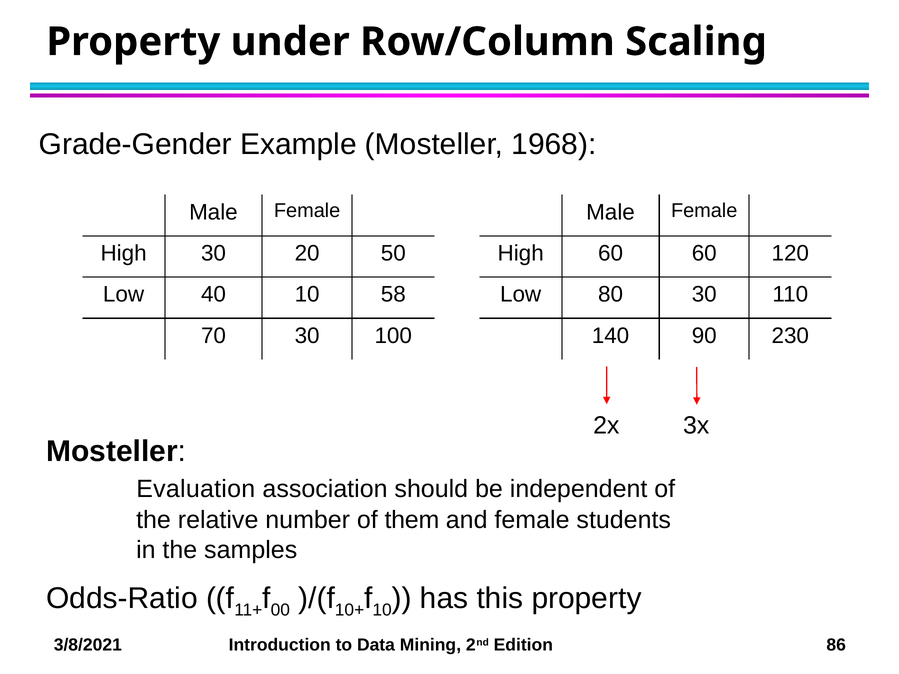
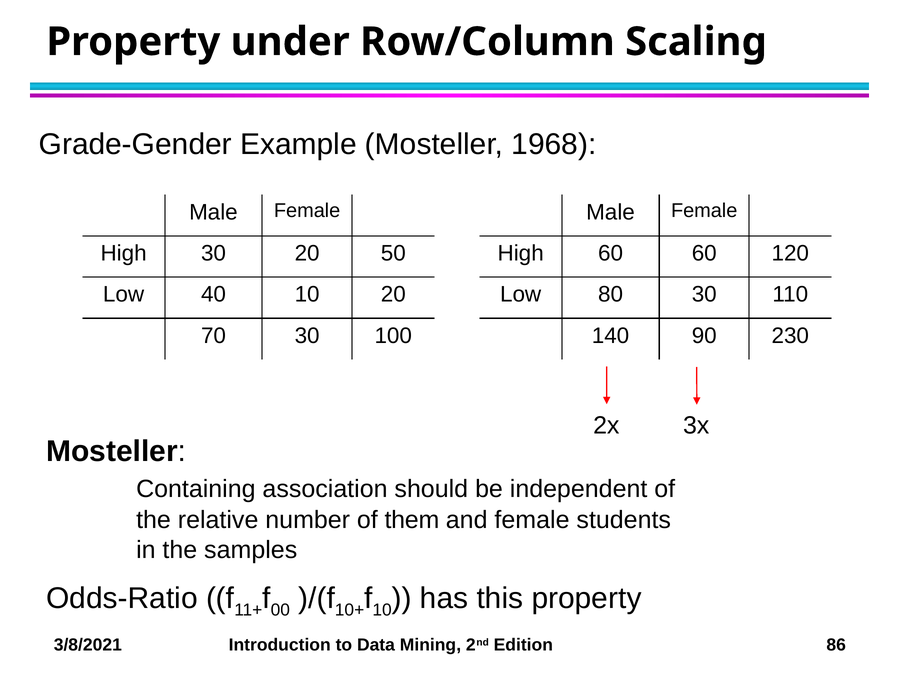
10 58: 58 -> 20
Evaluation: Evaluation -> Containing
